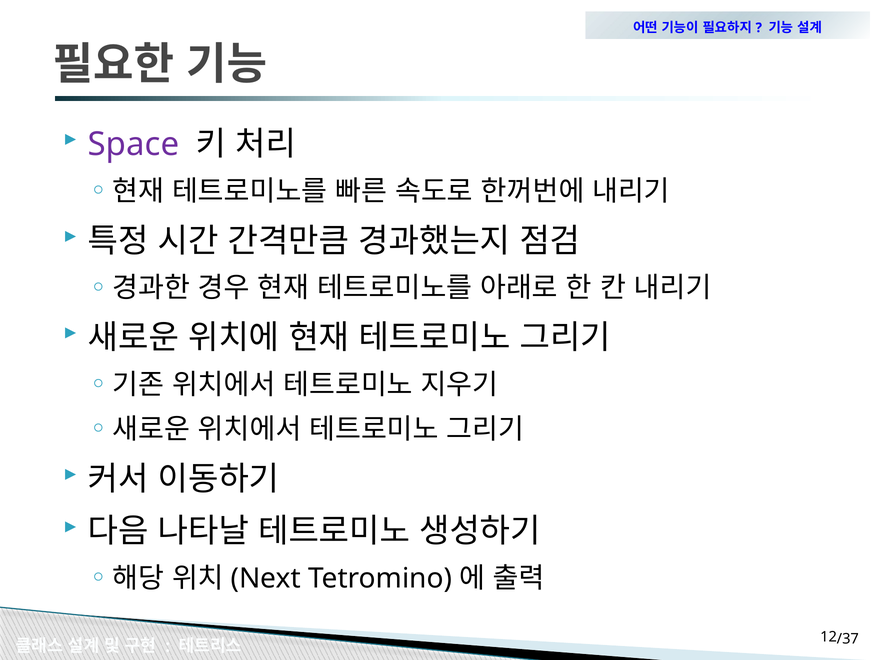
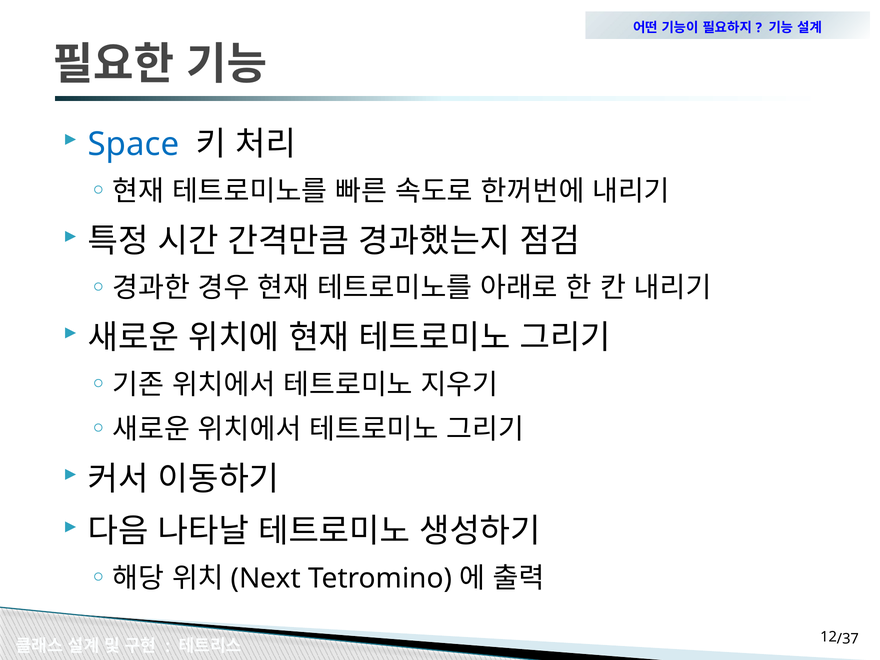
Space colour: purple -> blue
